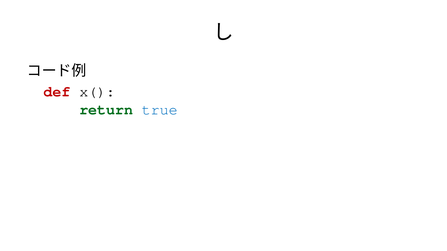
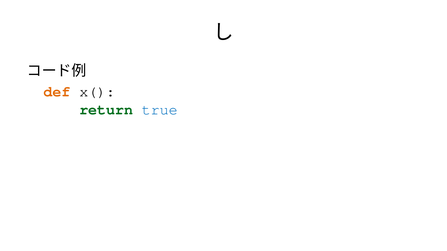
def colour: red -> orange
